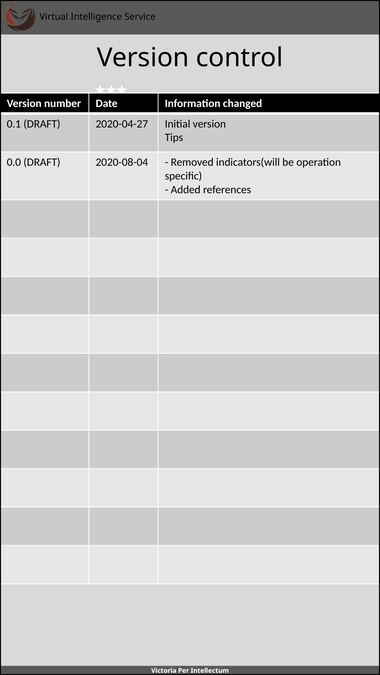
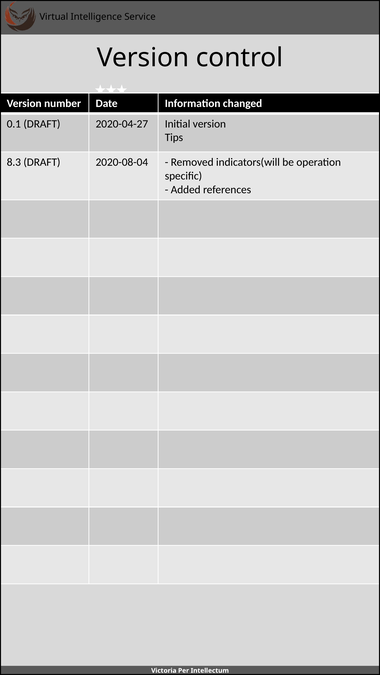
0.0: 0.0 -> 8.3
